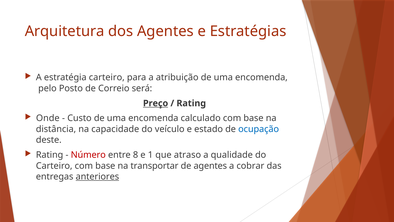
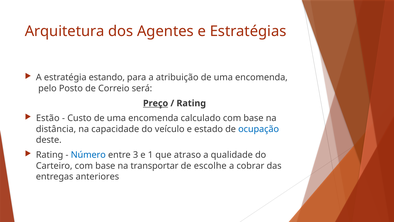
estratégia carteiro: carteiro -> estando
Onde: Onde -> Estão
Número colour: red -> blue
8: 8 -> 3
de agentes: agentes -> escolhe
anteriores underline: present -> none
